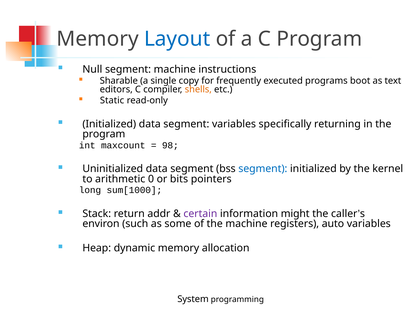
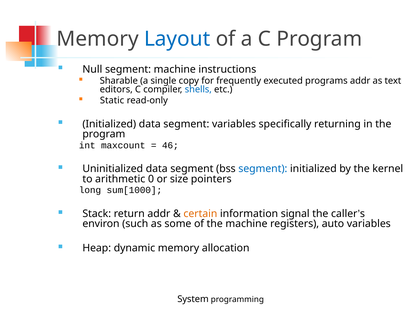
programs boot: boot -> addr
shells colour: orange -> blue
98: 98 -> 46
bits: bits -> size
certain colour: purple -> orange
might: might -> signal
